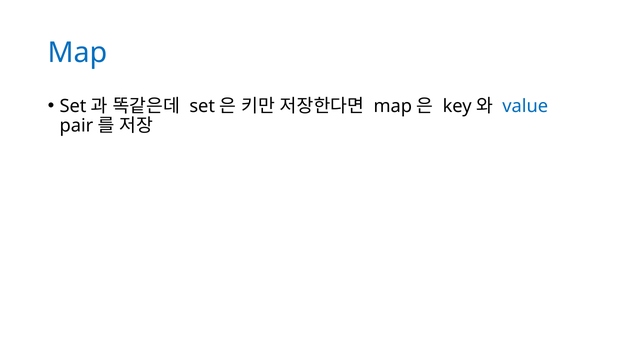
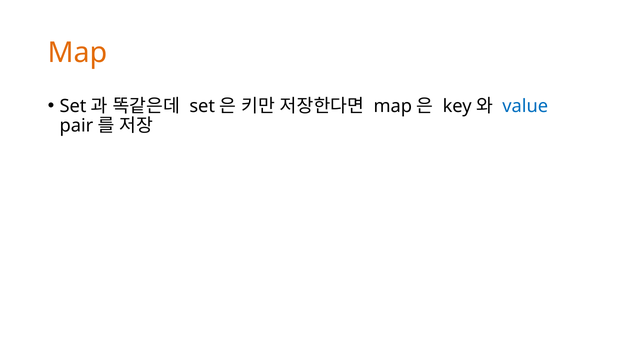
Map at (78, 53) colour: blue -> orange
